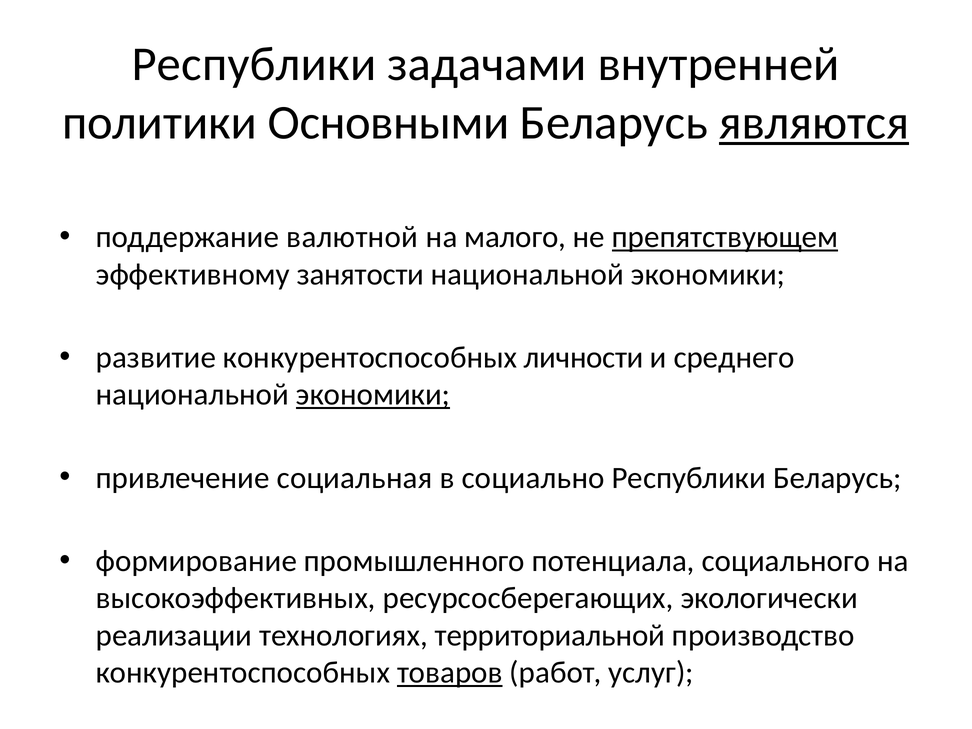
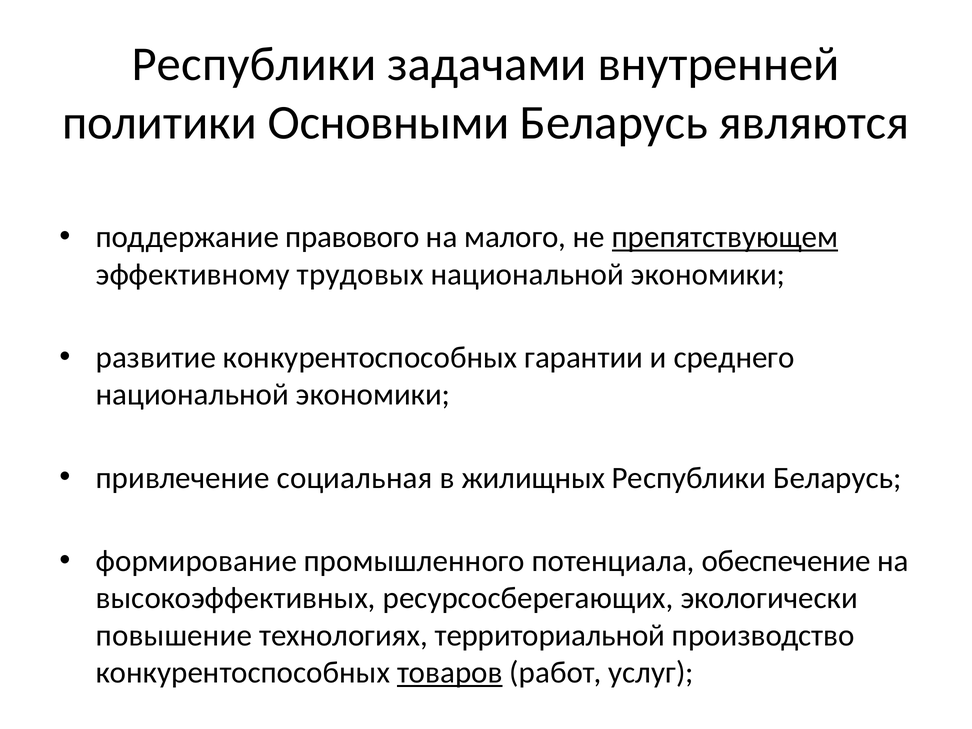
являются underline: present -> none
валютной: валютной -> правового
занятости: занятости -> трудовых
личности: личности -> гарантии
экономики at (373, 395) underline: present -> none
социально: социально -> жилищных
социального: социального -> обеспечение
реализации: реализации -> повышение
